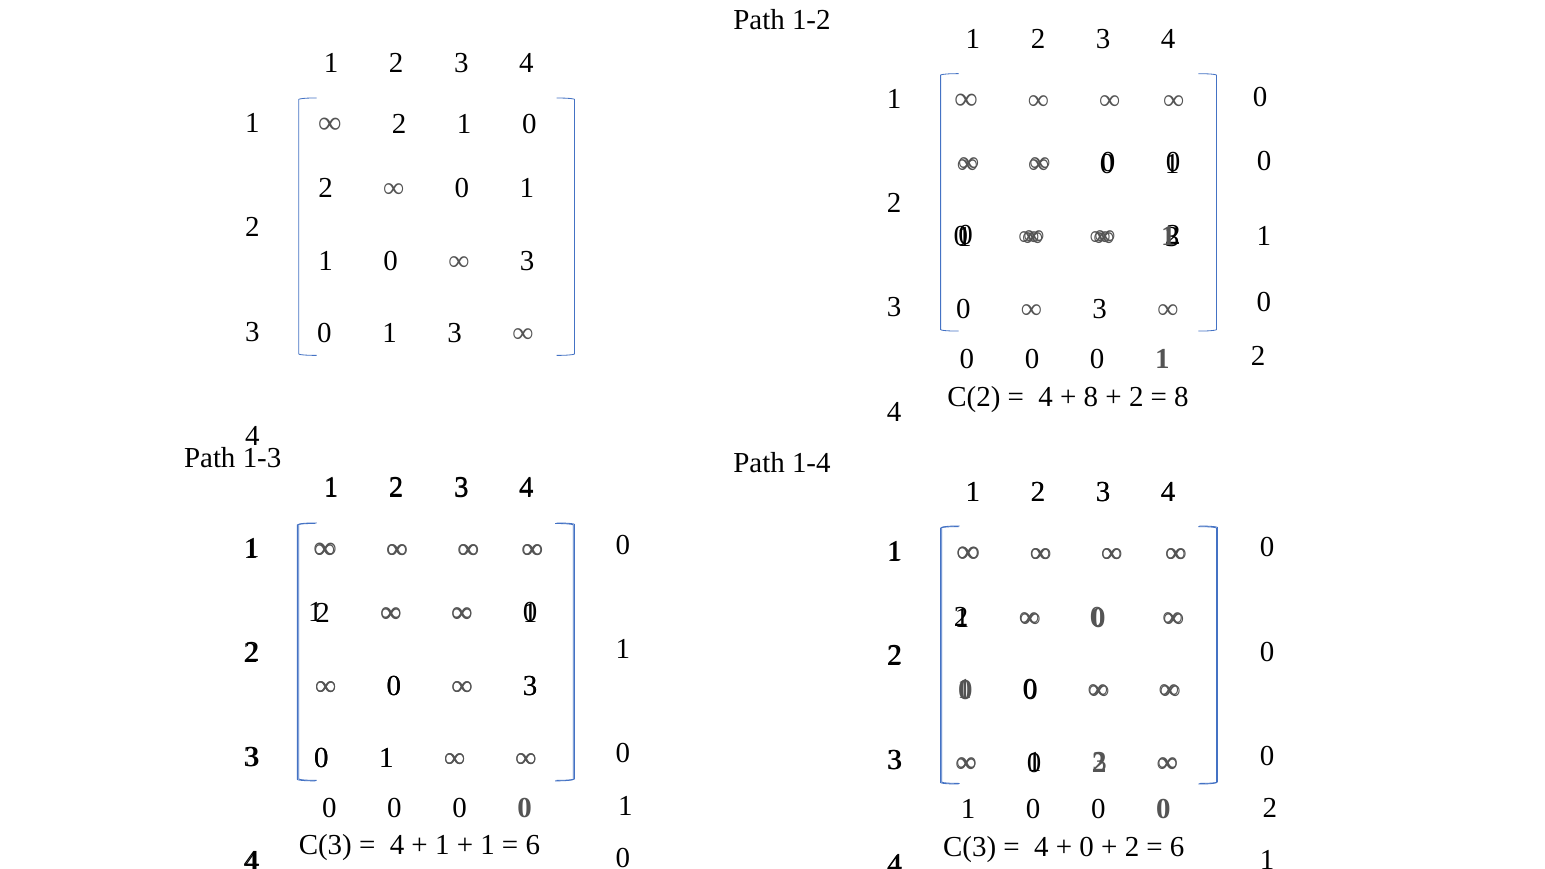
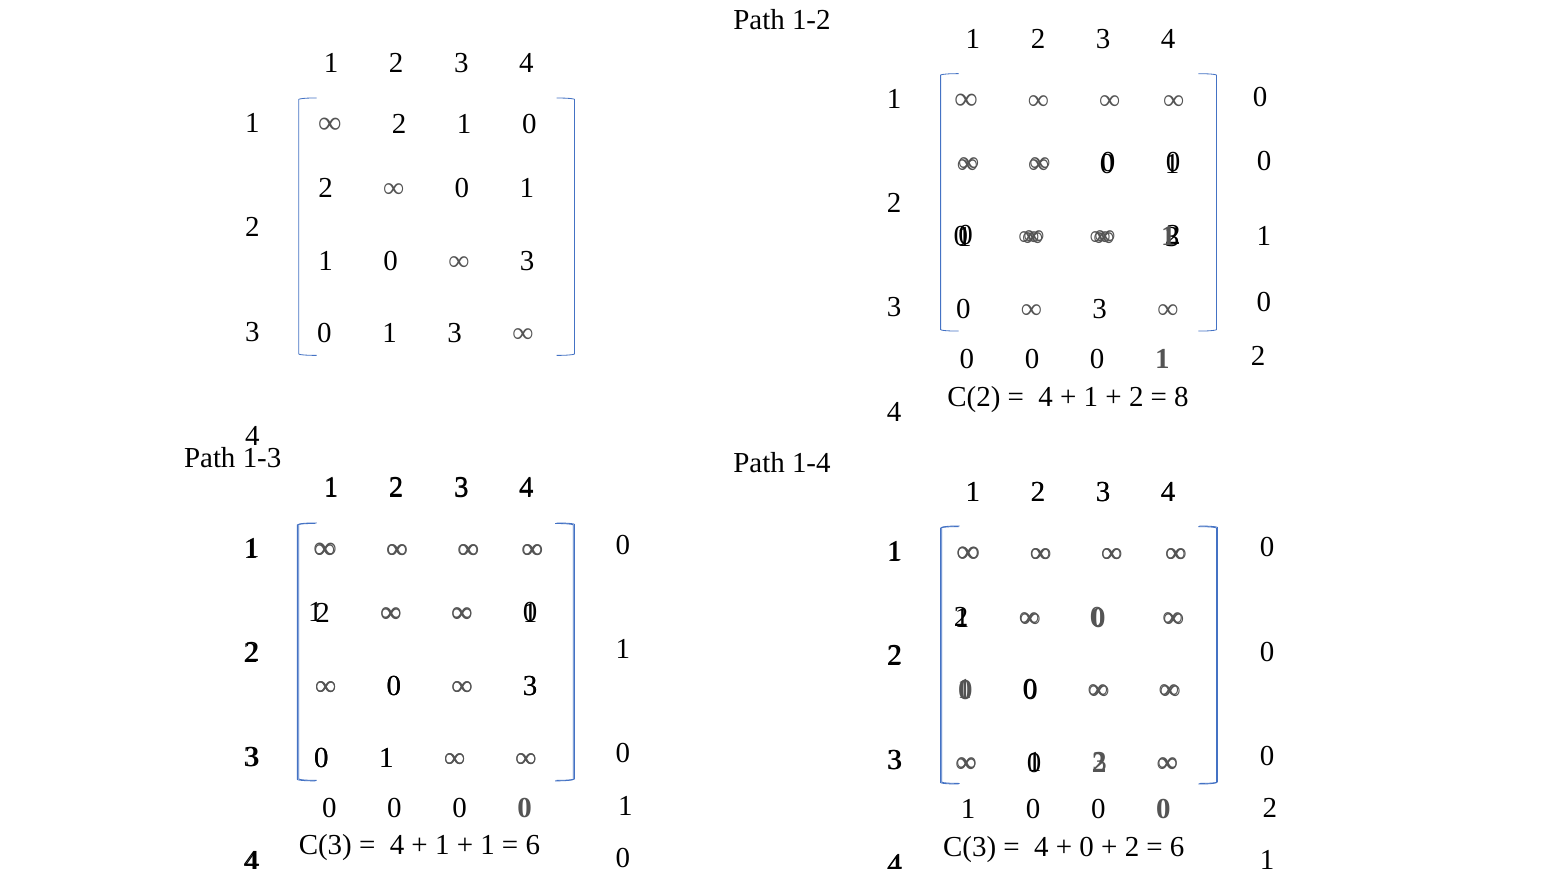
8 at (1091, 397): 8 -> 1
